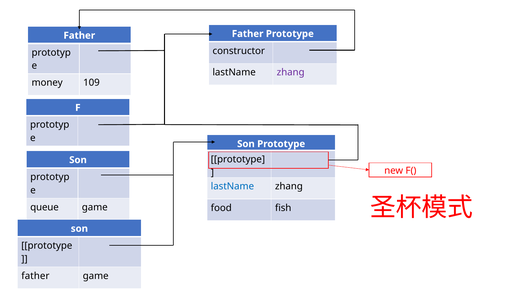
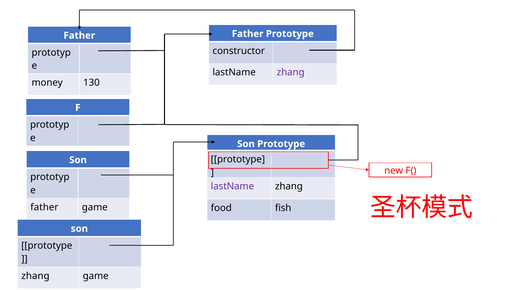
109: 109 -> 130
lastName at (232, 186) colour: blue -> purple
queue at (44, 207): queue -> father
father at (35, 276): father -> zhang
